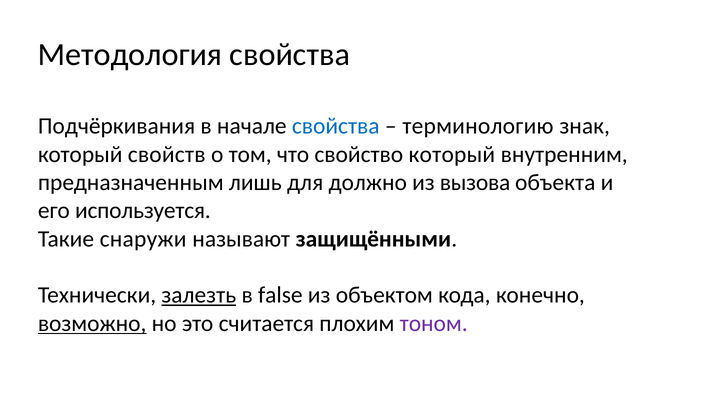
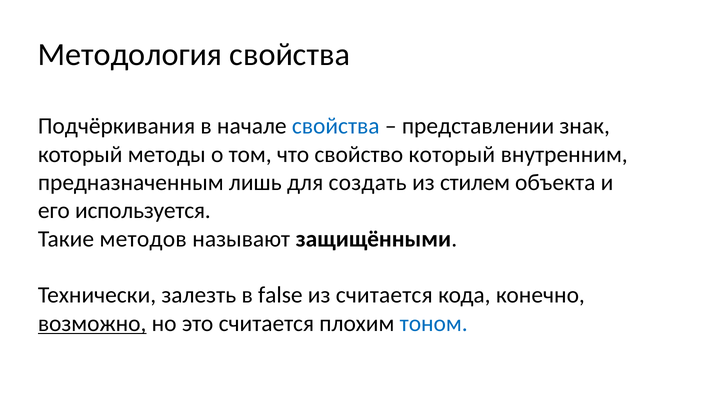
терминологию: терминологию -> представлении
свойств: свойств -> методы
должно: должно -> создать
вызова: вызова -> стилем
снаружи: снаружи -> методов
залезть underline: present -> none
из объектом: объектом -> считается
тоном colour: purple -> blue
